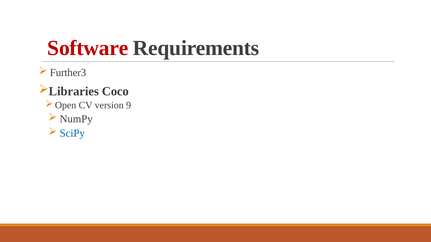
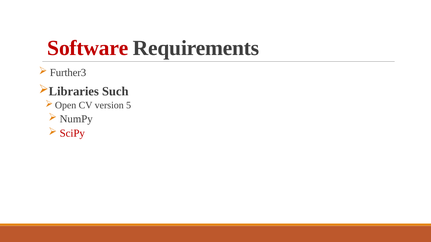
Coco: Coco -> Such
9: 9 -> 5
SciPy colour: blue -> red
